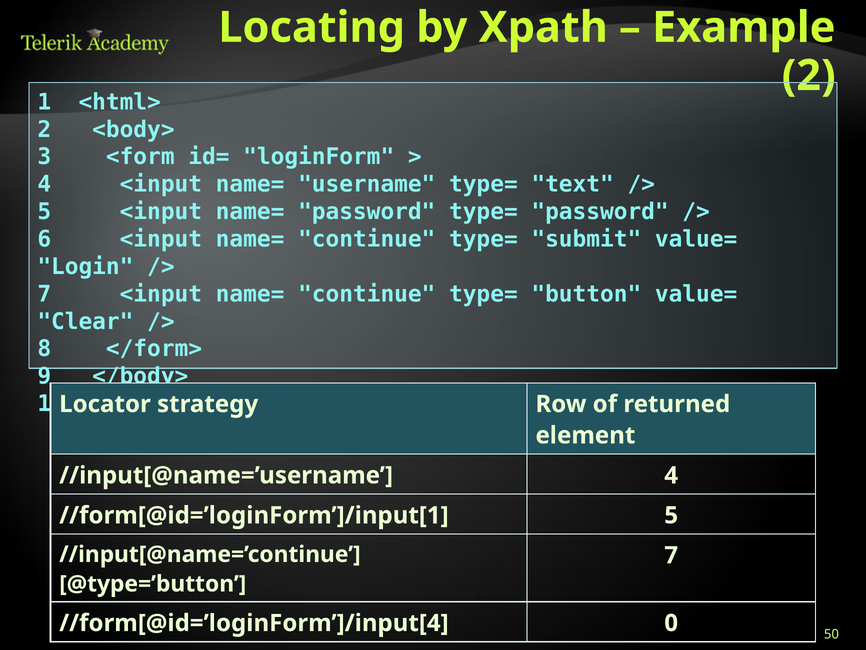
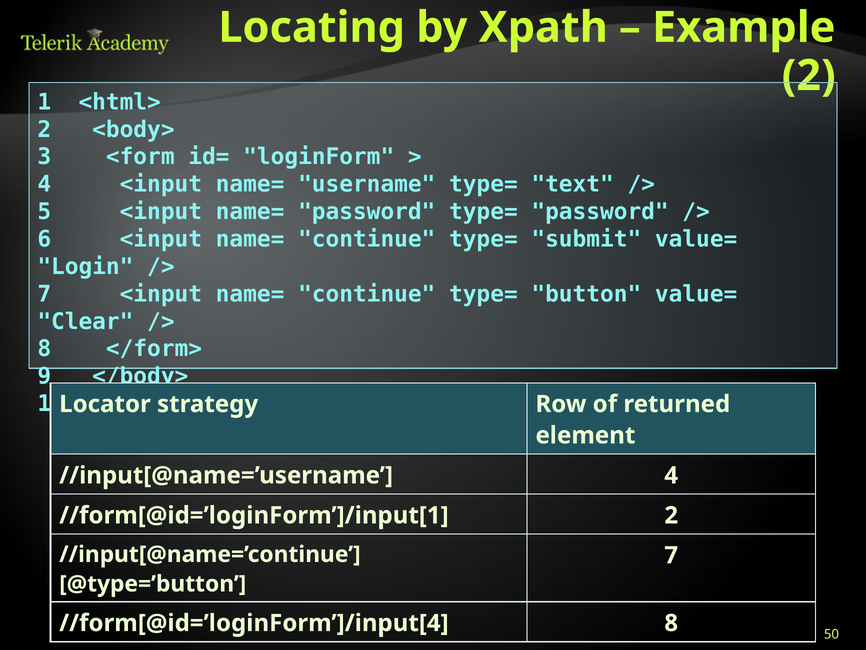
//form[@id=’loginForm’]/input[1 5: 5 -> 2
//form[@id=’loginForm’]/input[4 0: 0 -> 8
